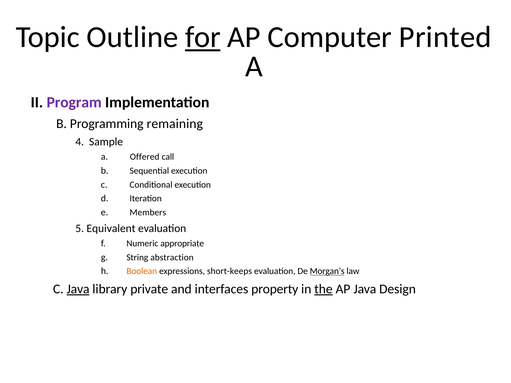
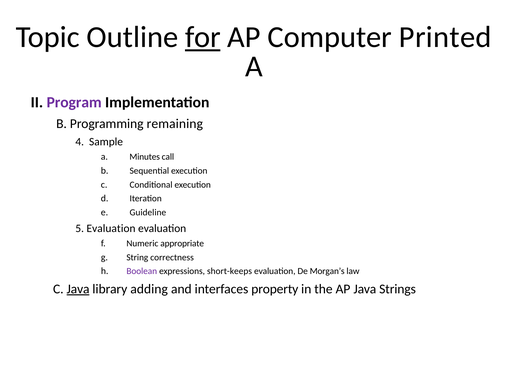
Offered: Offered -> Minutes
Members: Members -> Guideline
5 Equivalent: Equivalent -> Evaluation
abstraction: abstraction -> correctness
Boolean colour: orange -> purple
Morgan’s underline: present -> none
private: private -> adding
the underline: present -> none
Design: Design -> Strings
